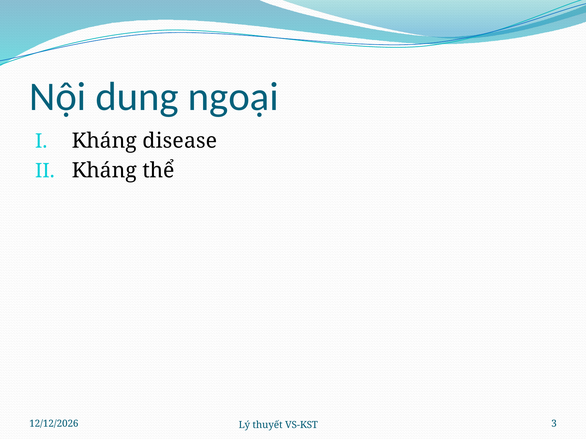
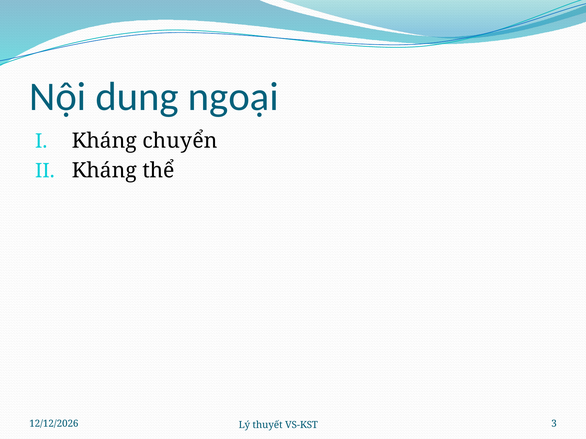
disease: disease -> chuyển
